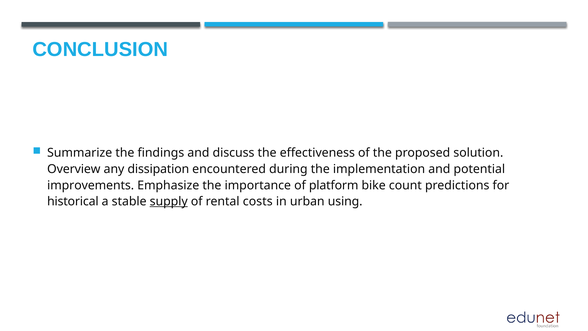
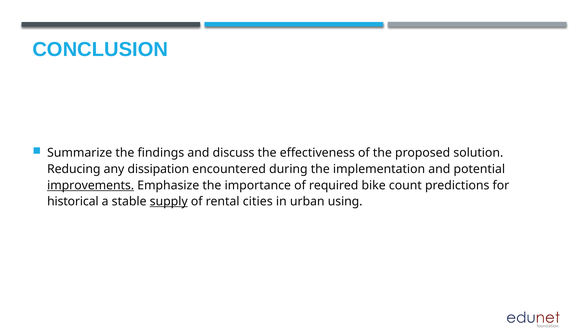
Overview: Overview -> Reducing
improvements underline: none -> present
platform: platform -> required
costs: costs -> cities
